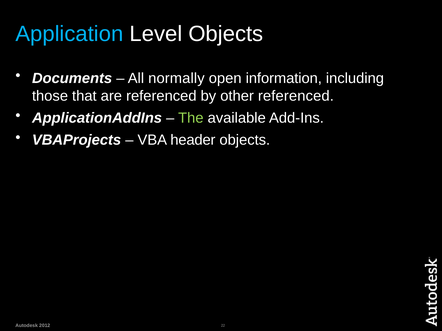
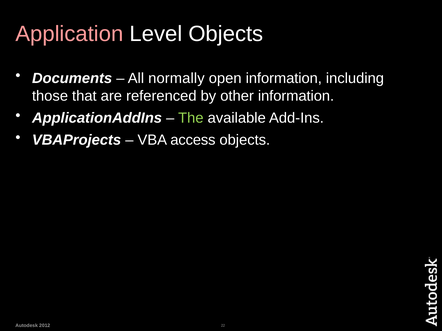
Application colour: light blue -> pink
other referenced: referenced -> information
header: header -> access
